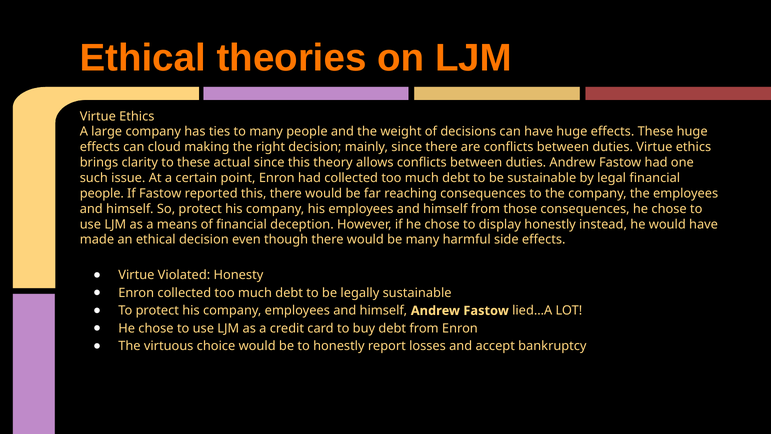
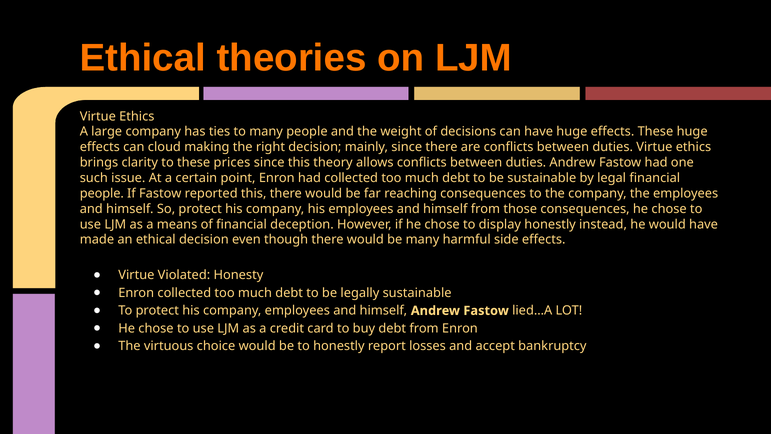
actual: actual -> prices
